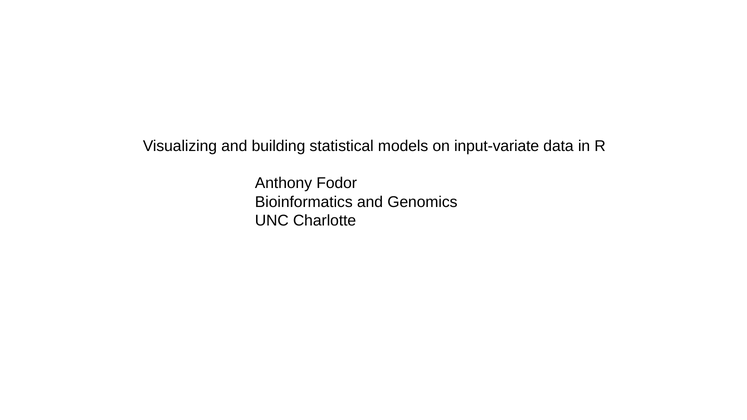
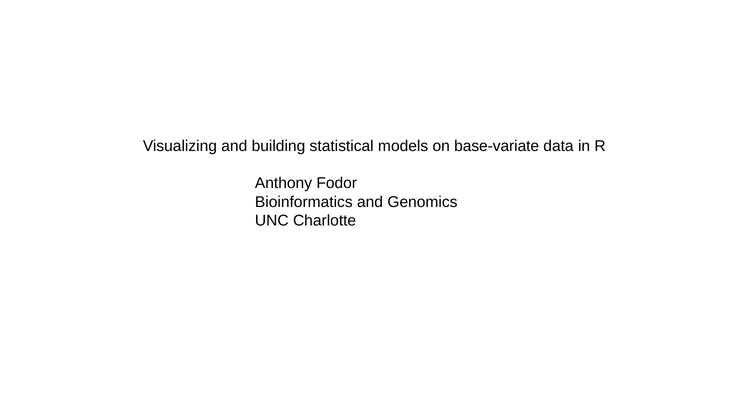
input-variate: input-variate -> base-variate
